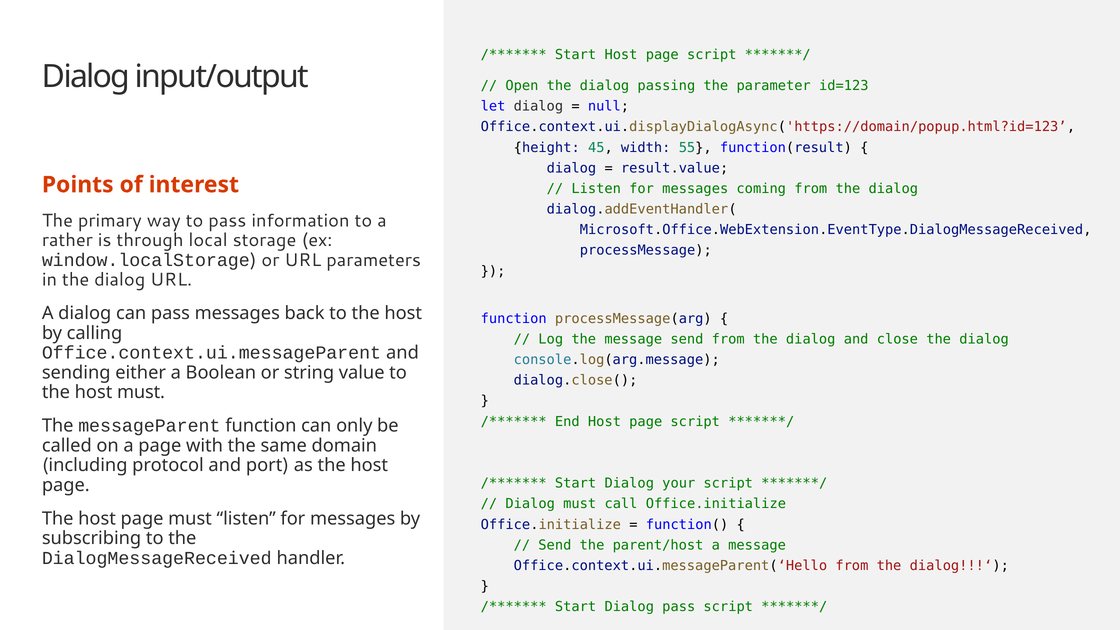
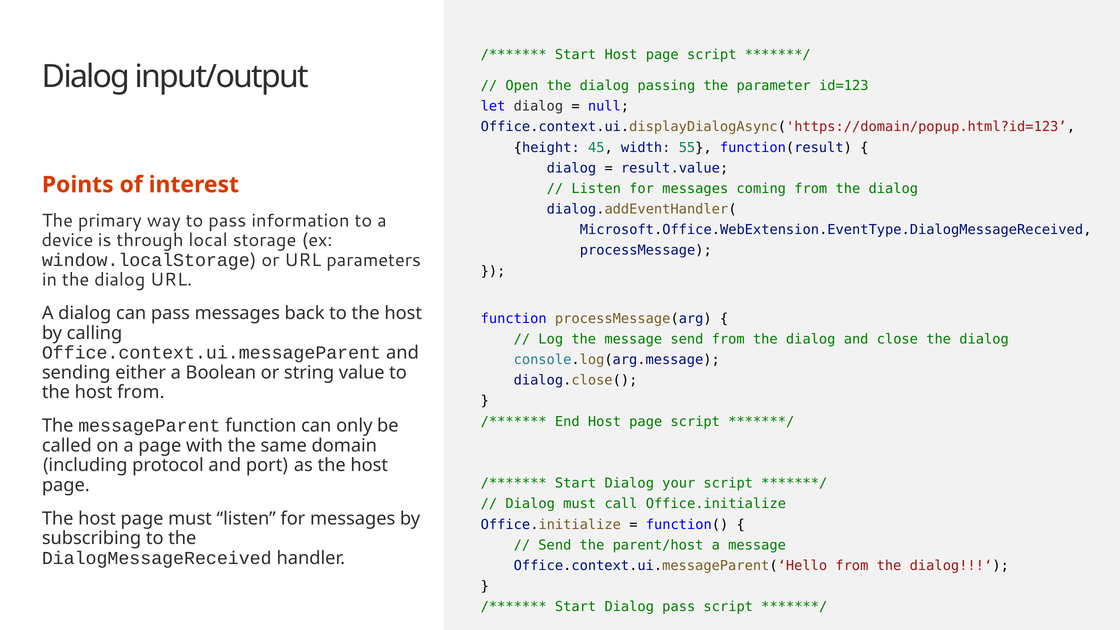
rather: rather -> device
host must: must -> from
